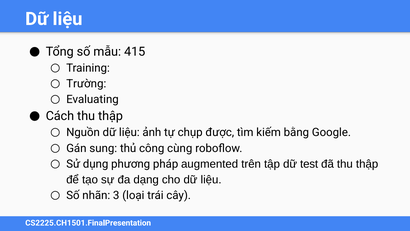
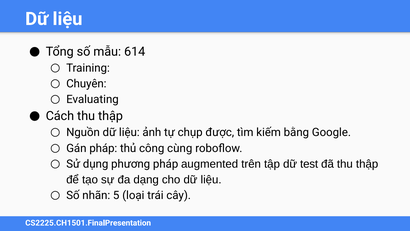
415: 415 -> 614
Trường: Trường -> Chuyên
Gán sung: sung -> pháp
3: 3 -> 5
